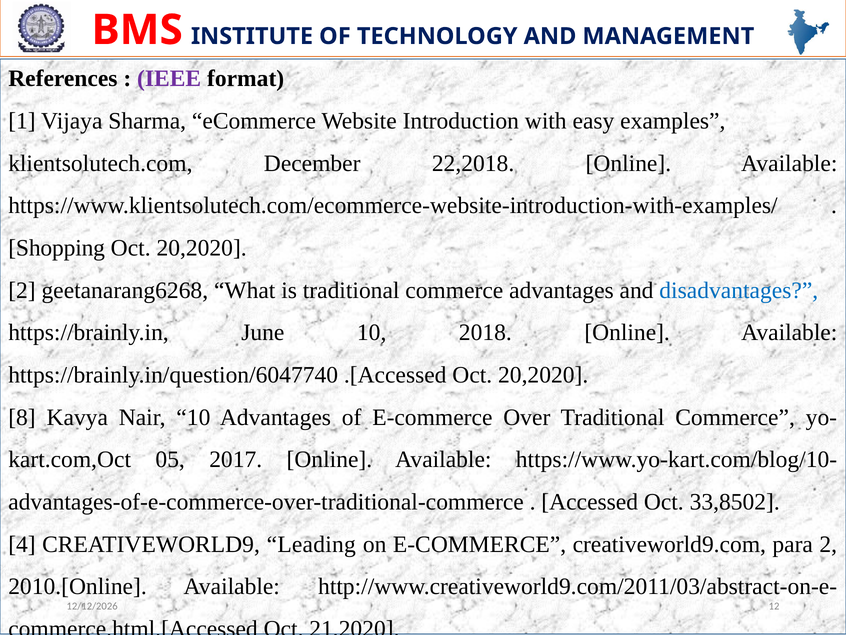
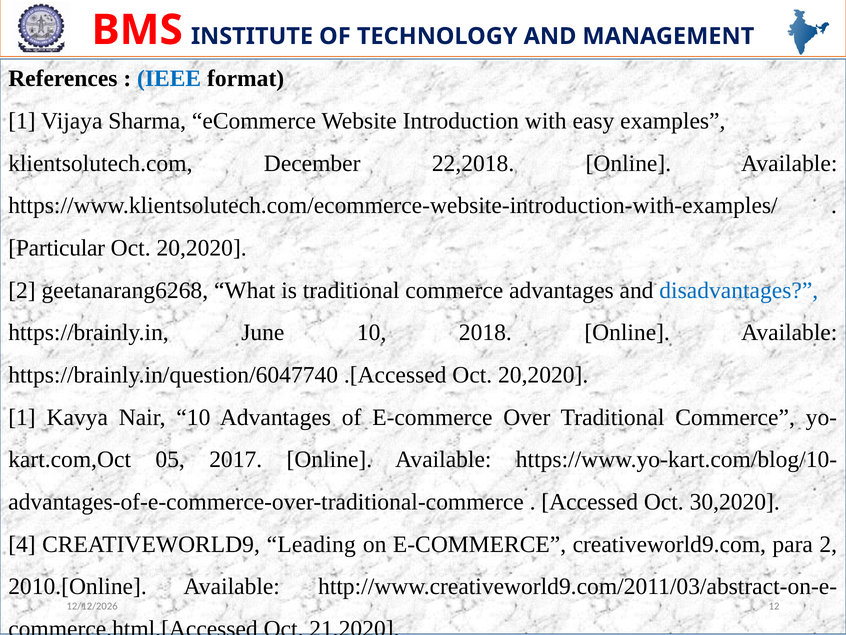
IEEE colour: purple -> blue
Shopping: Shopping -> Particular
8 at (22, 417): 8 -> 1
33,8502: 33,8502 -> 30,2020
